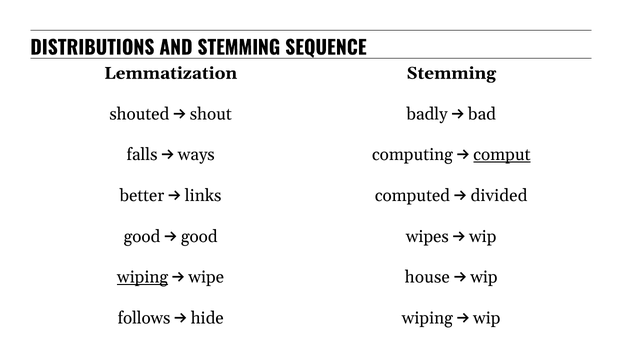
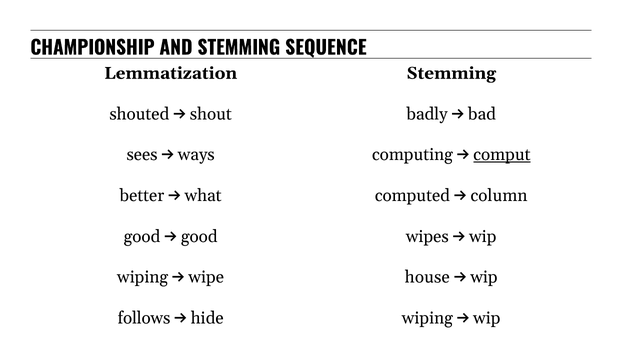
DISTRIBUTIONS: DISTRIBUTIONS -> CHAMPIONSHIP
falls: falls -> sees
links: links -> what
divided: divided -> column
wiping at (143, 277) underline: present -> none
